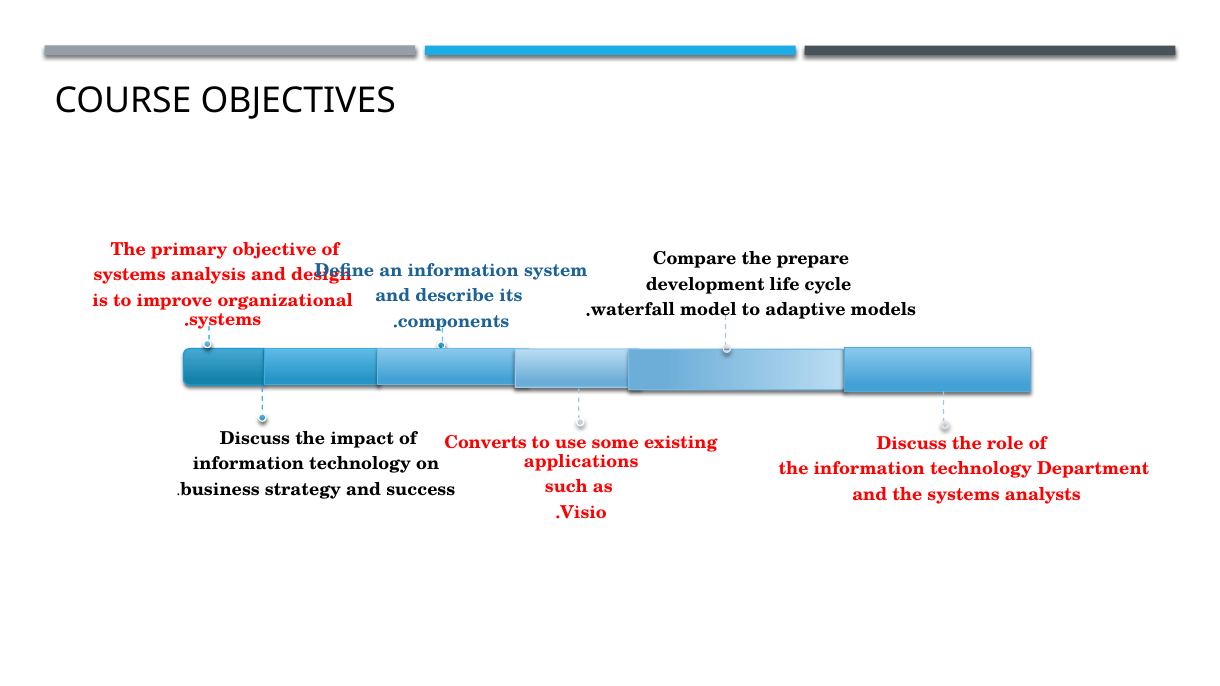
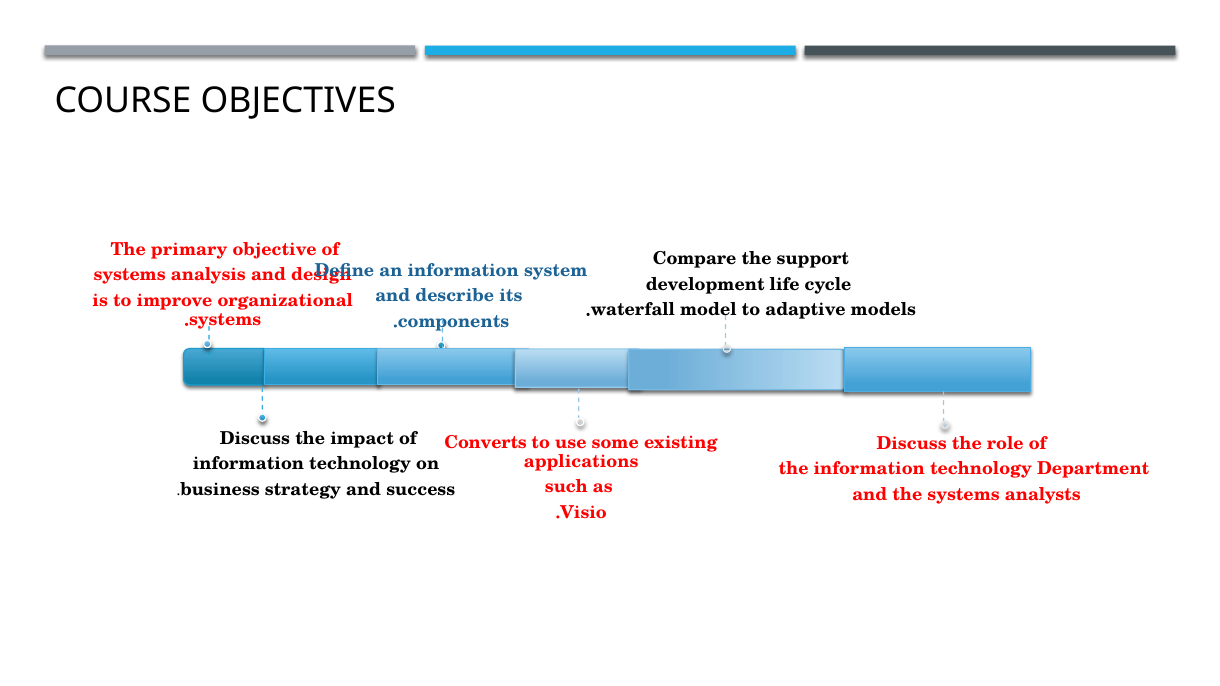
prepare: prepare -> support
